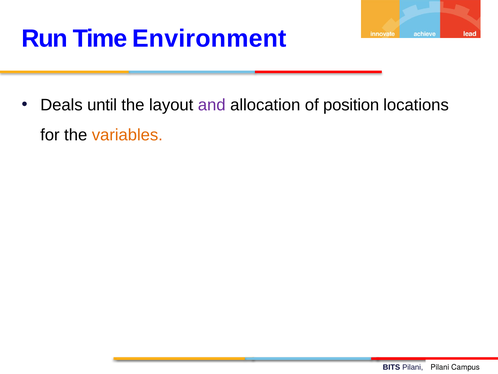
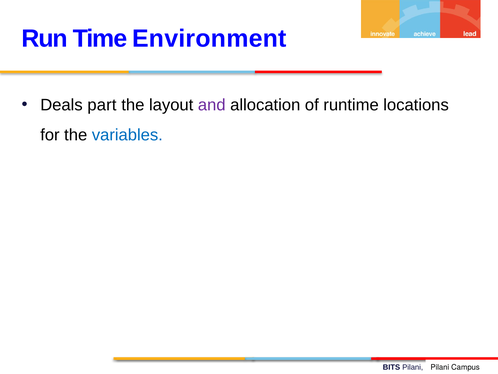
until: until -> part
position: position -> runtime
variables colour: orange -> blue
